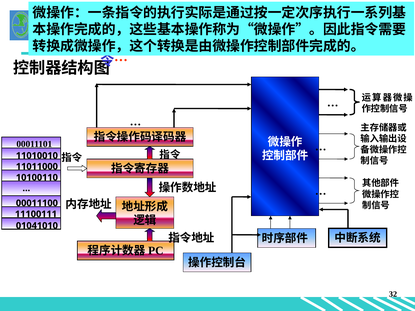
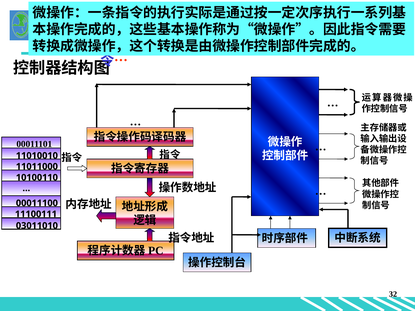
01041010: 01041010 -> 03011010
